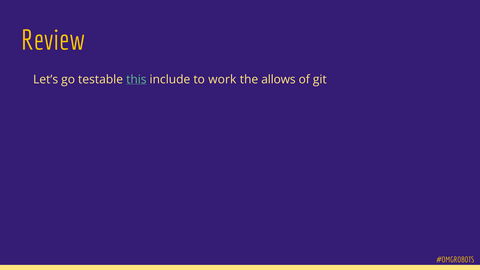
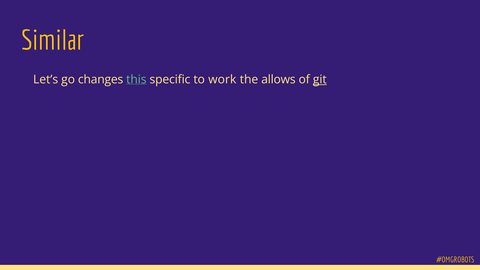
Review: Review -> Similar
testable: testable -> changes
include: include -> specific
git underline: none -> present
